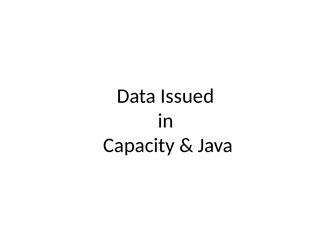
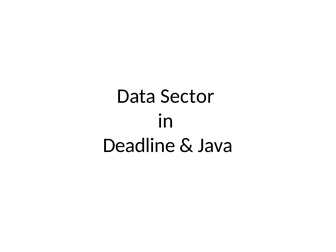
Issued: Issued -> Sector
Capacity: Capacity -> Deadline
